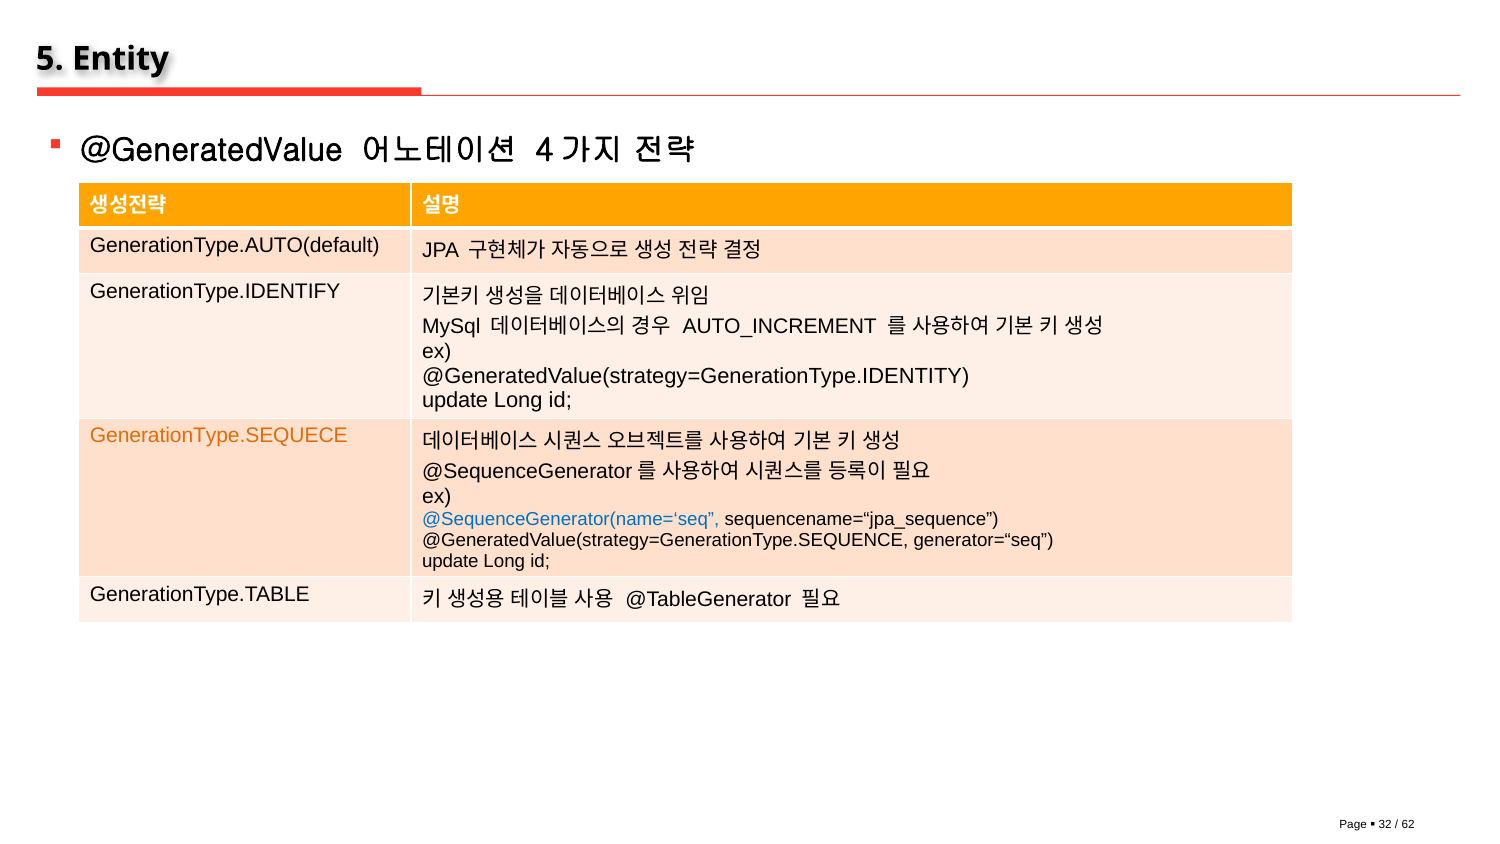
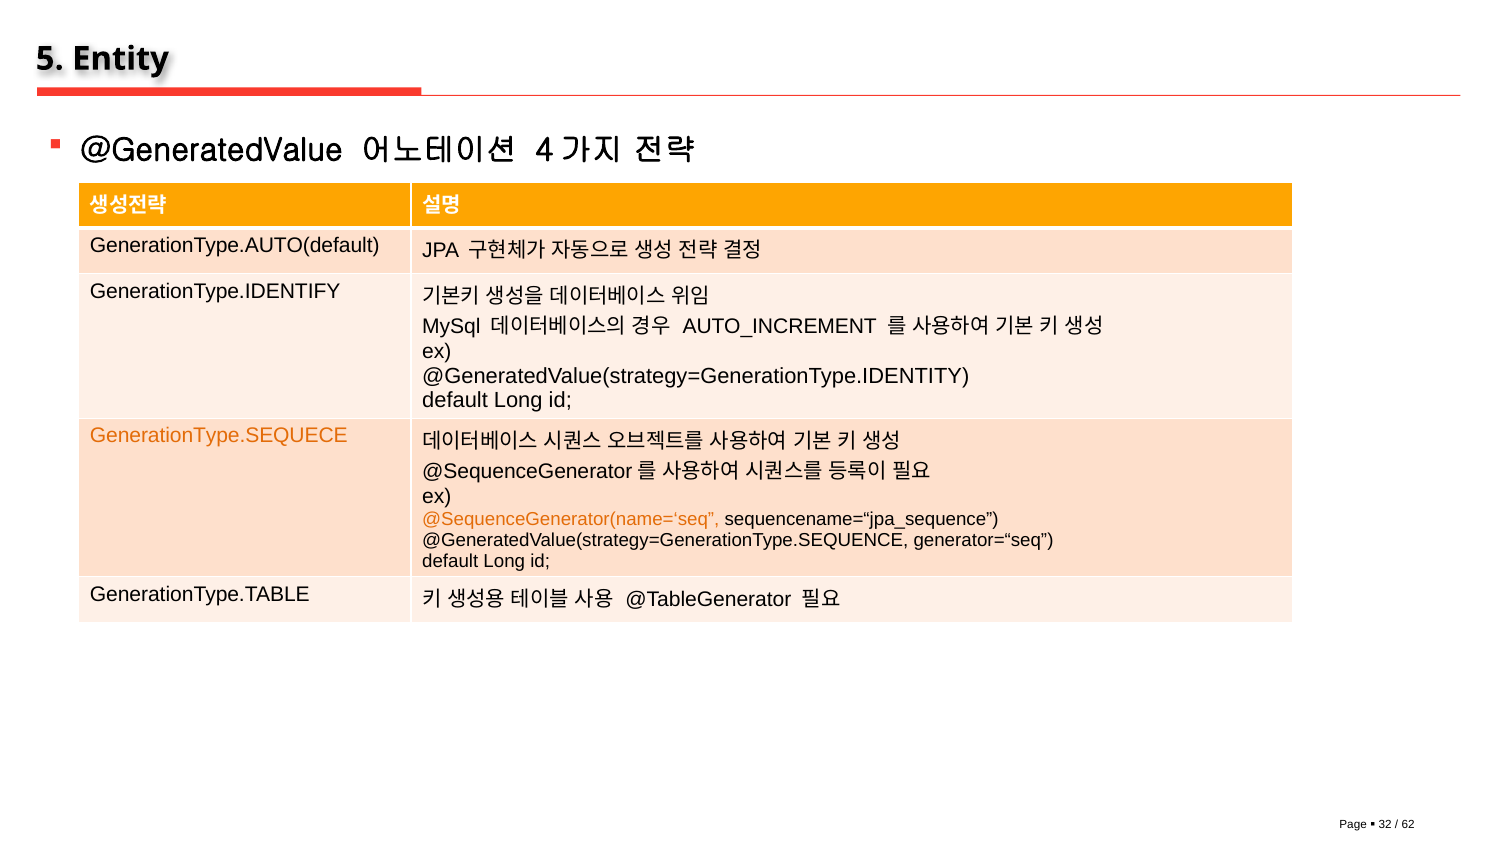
update at (455, 400): update -> default
@SequenceGenerator(name=‘seq colour: blue -> orange
update at (450, 561): update -> default
